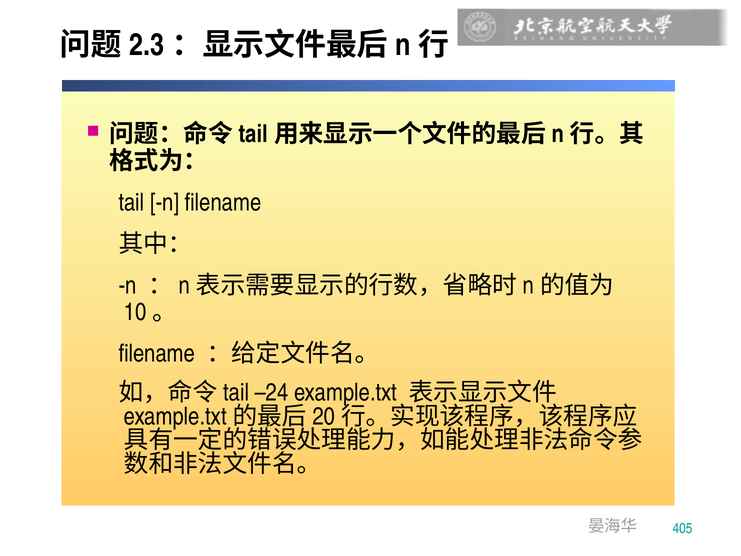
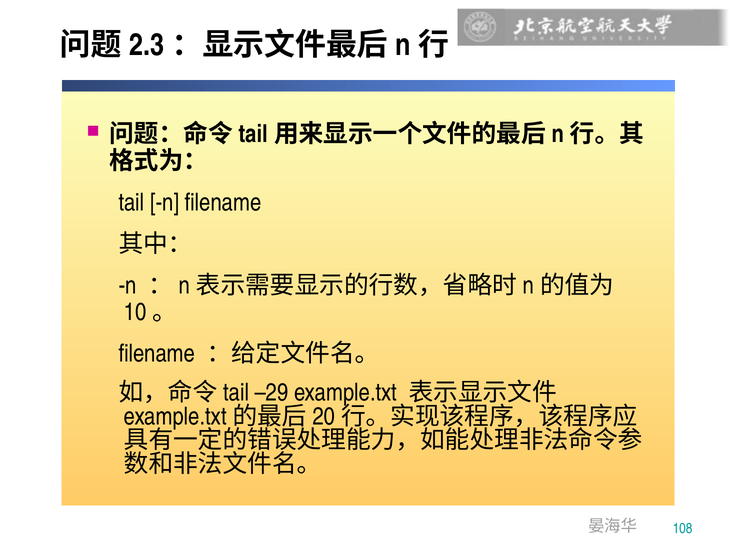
–24: –24 -> –29
405: 405 -> 108
